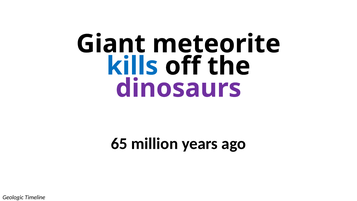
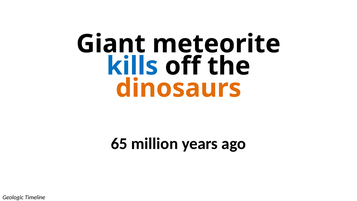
dinosaurs colour: purple -> orange
